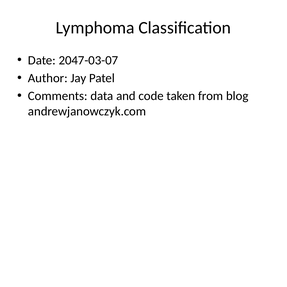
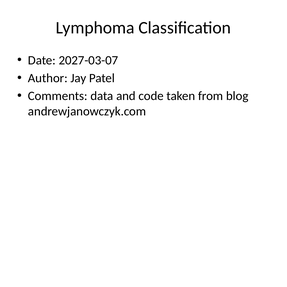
2047-03-07: 2047-03-07 -> 2027-03-07
